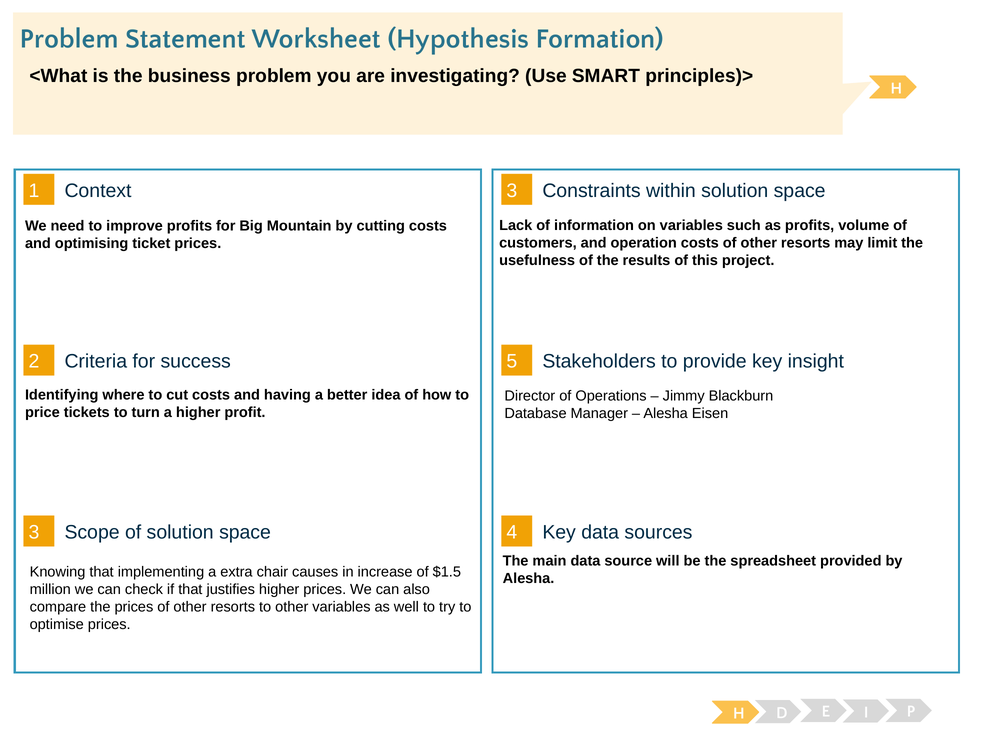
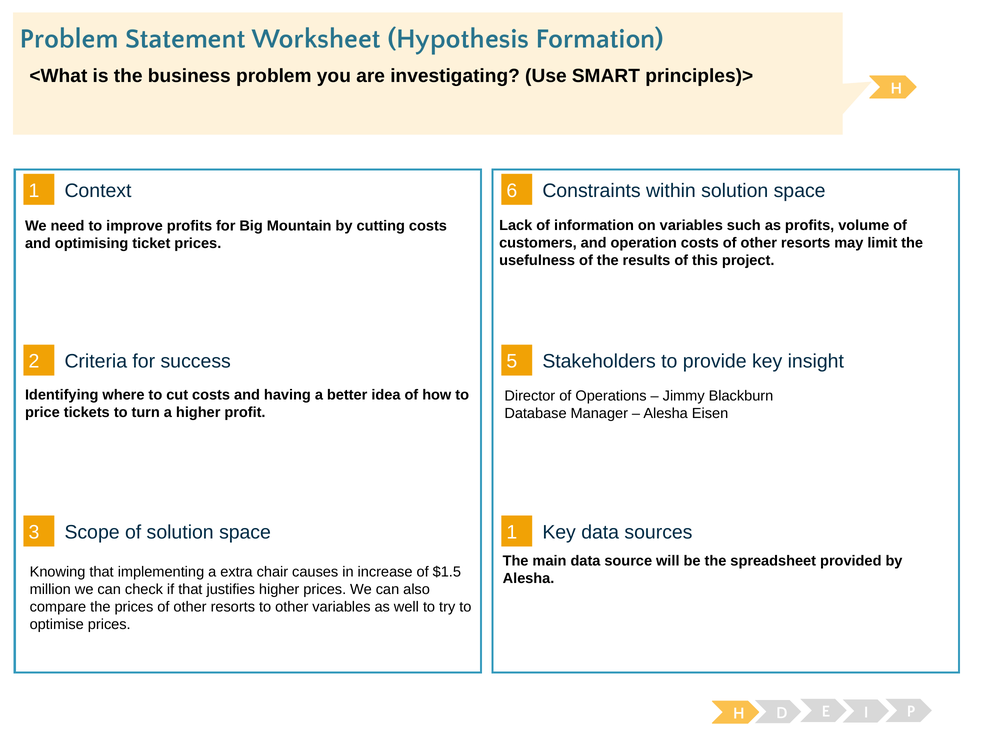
1 3: 3 -> 6
3 4: 4 -> 1
